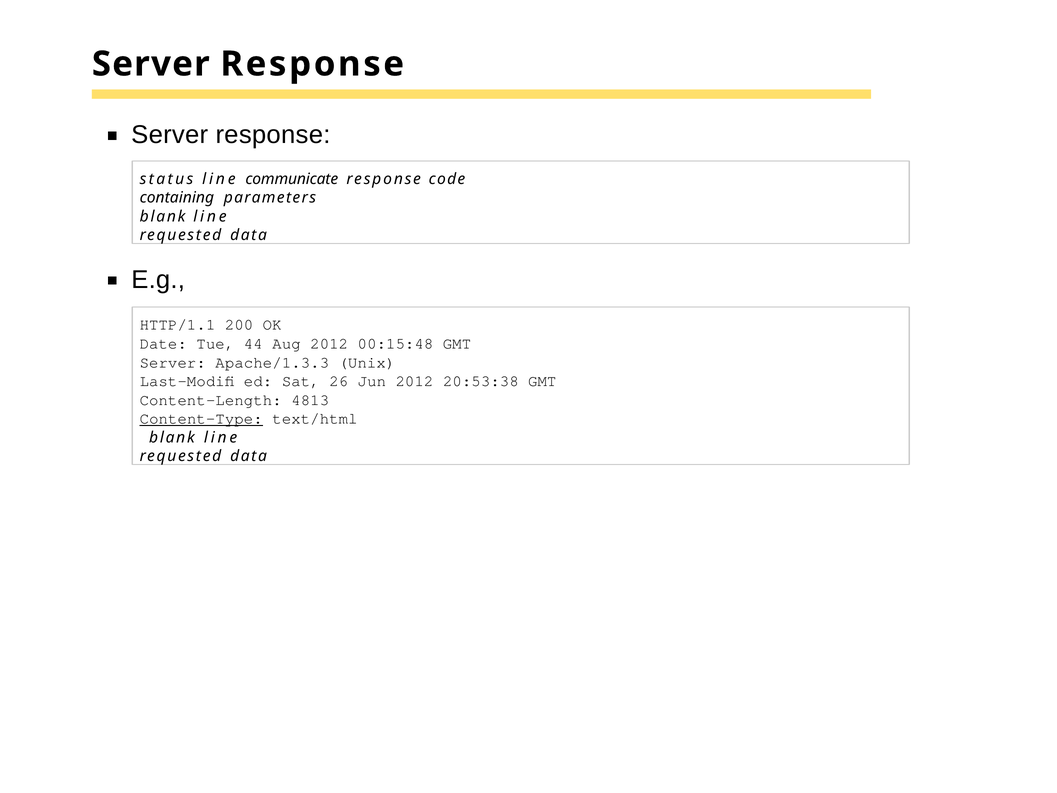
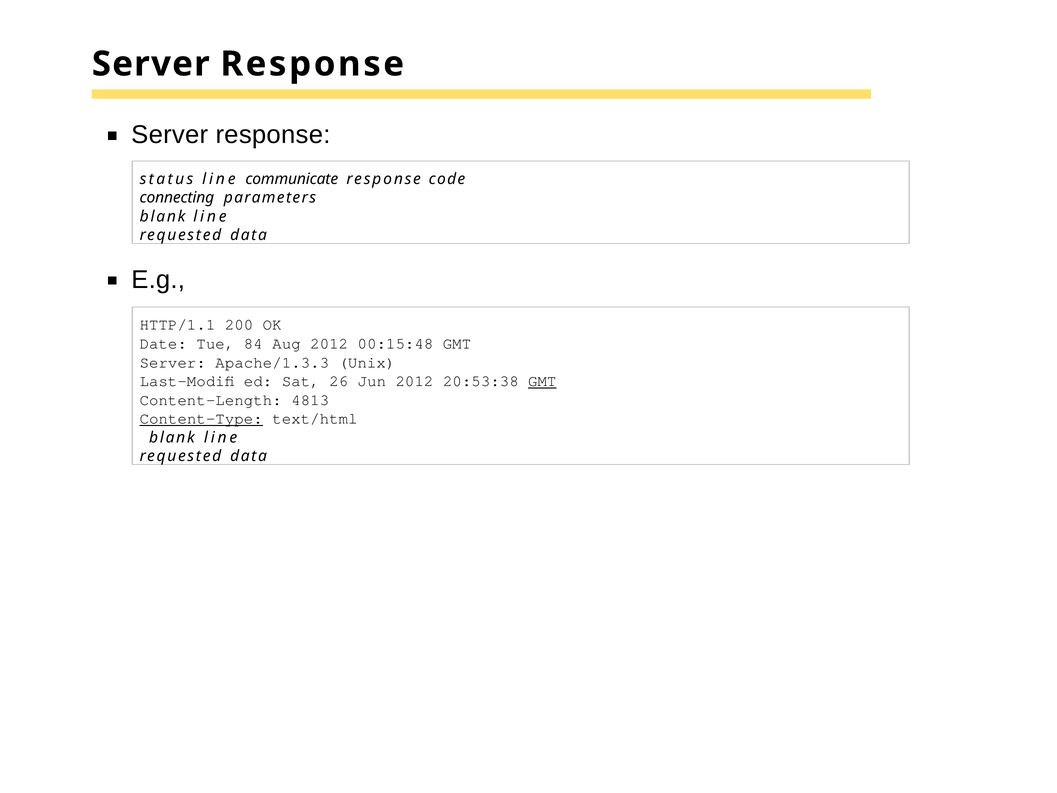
containing: containing -> connecting
44: 44 -> 84
GMT at (542, 381) underline: none -> present
